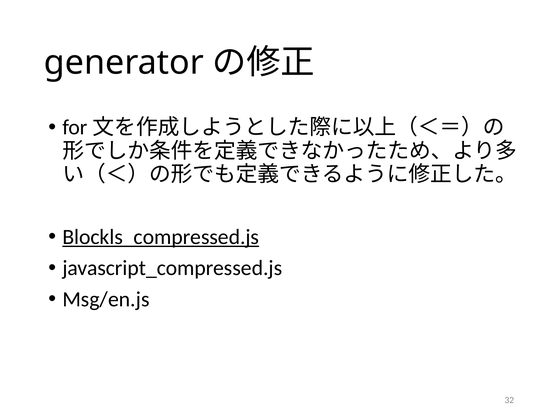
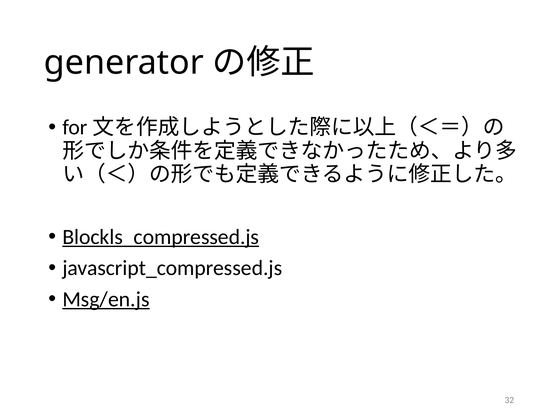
Msg/en.js underline: none -> present
